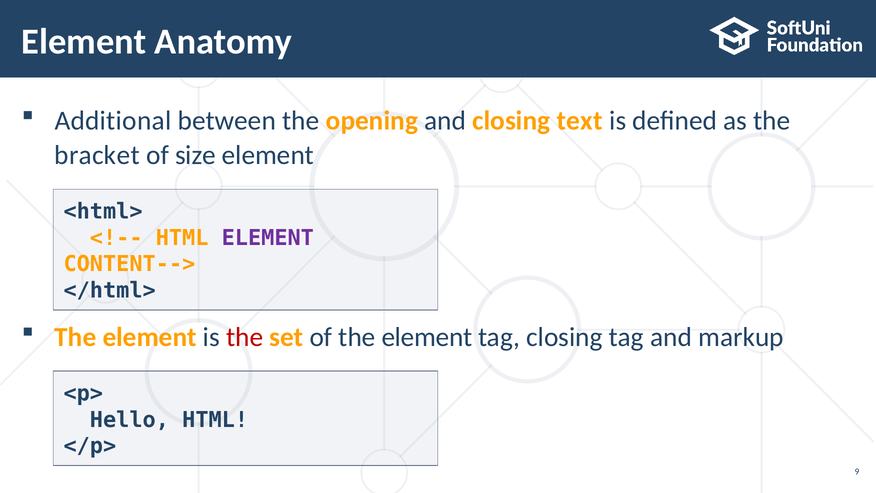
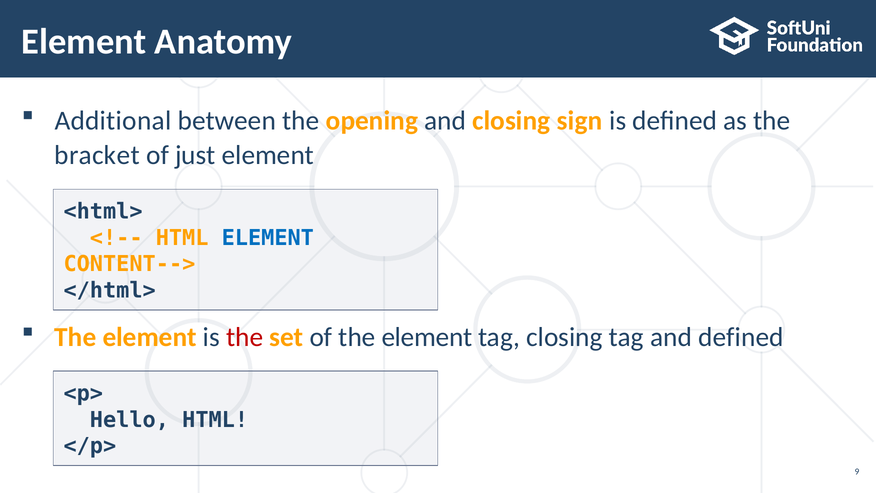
text: text -> sign
size: size -> just
ELEMENT at (268, 238) colour: purple -> blue
and markup: markup -> defined
